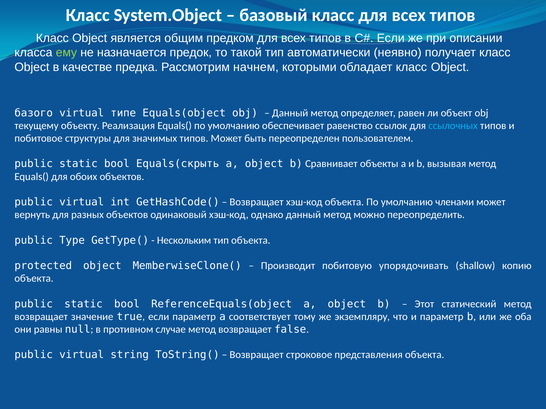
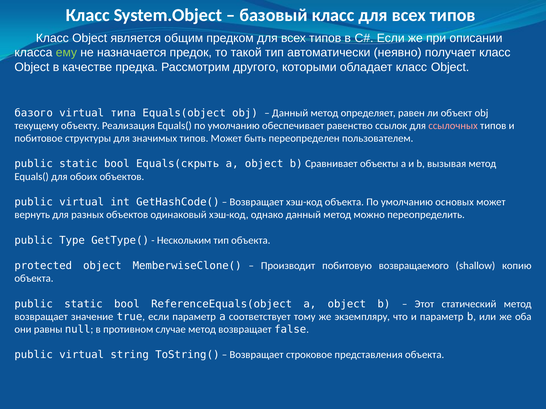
начнем: начнем -> другого
типе: типе -> типа
ссылочных colour: light blue -> pink
членами: членами -> основых
упорядочивать: упорядочивать -> возвращаемого
